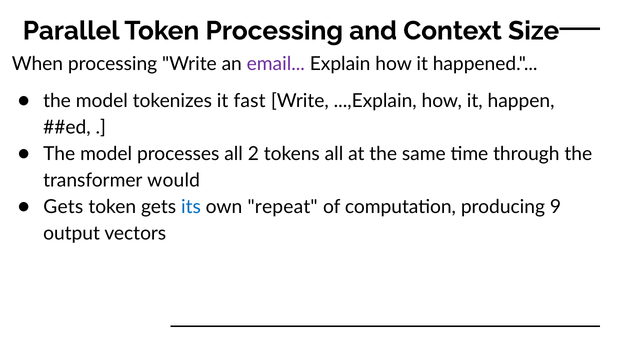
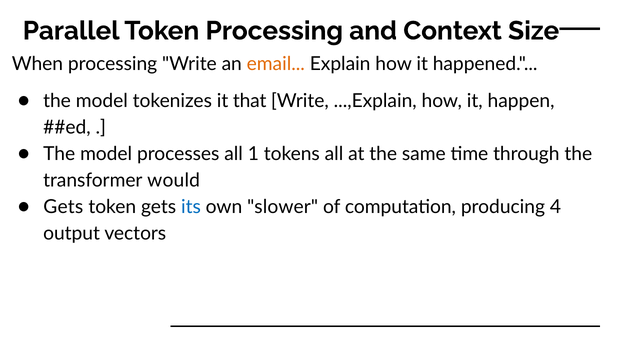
email colour: purple -> orange
fast: fast -> that
2: 2 -> 1
repeat: repeat -> slower
9: 9 -> 4
